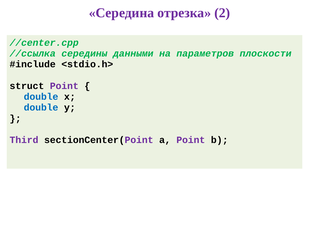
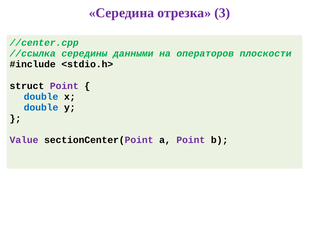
2: 2 -> 3
параметров: параметров -> операторов
Third: Third -> Value
